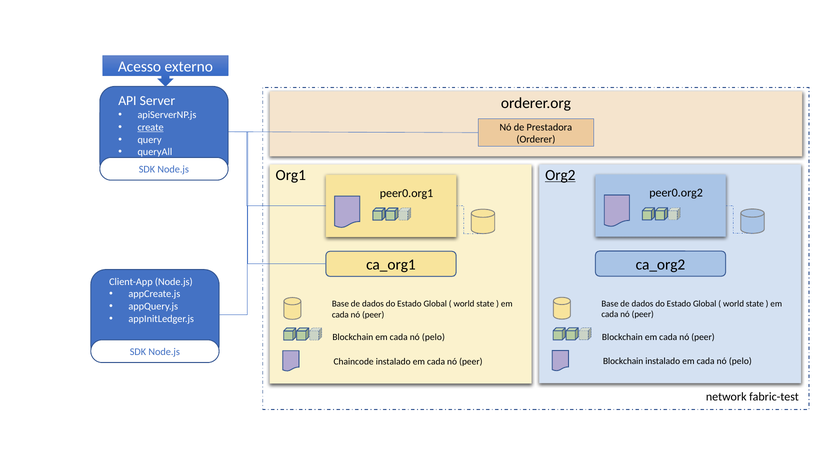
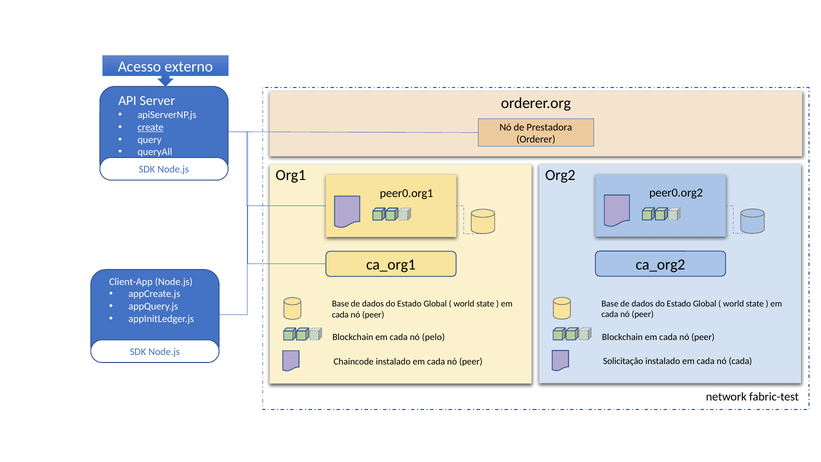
Org2 underline: present -> none
Blockchain at (623, 361): Blockchain -> Solicitação
pelo at (740, 361): pelo -> cada
